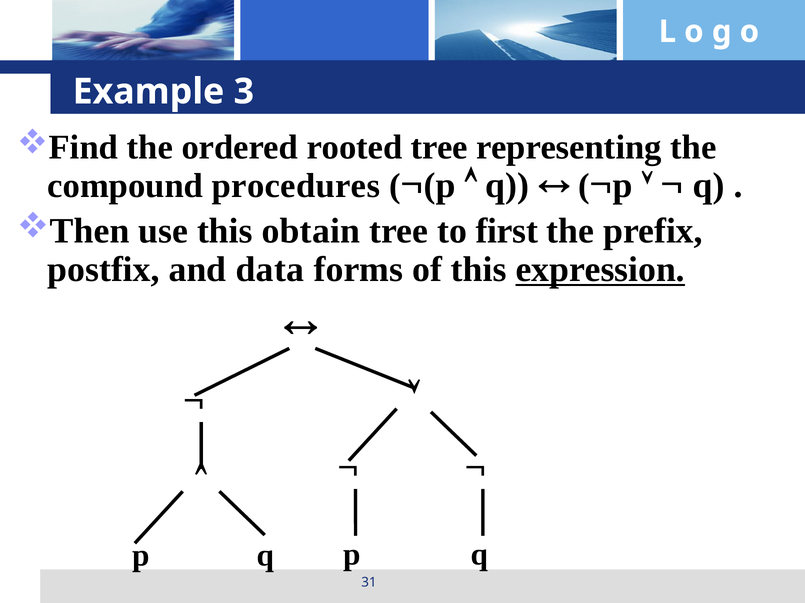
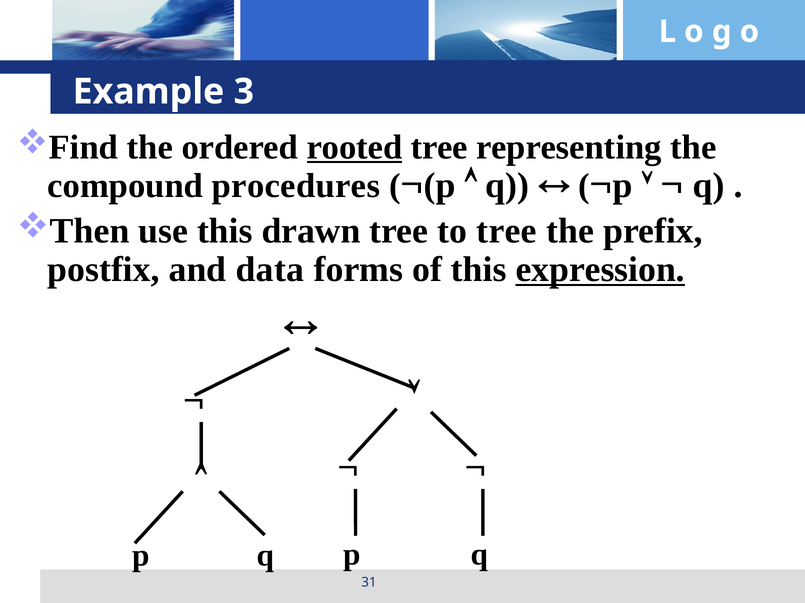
rooted underline: none -> present
obtain: obtain -> drawn
to first: first -> tree
